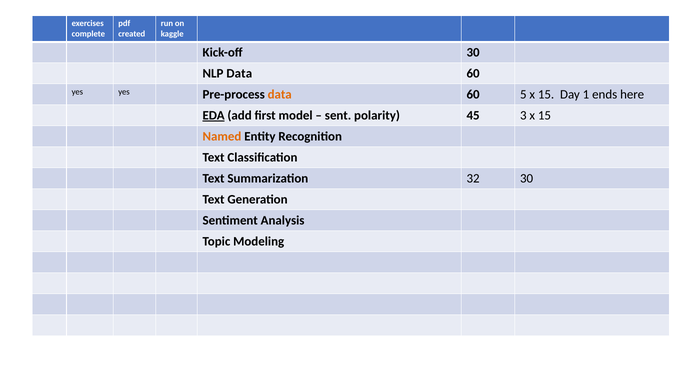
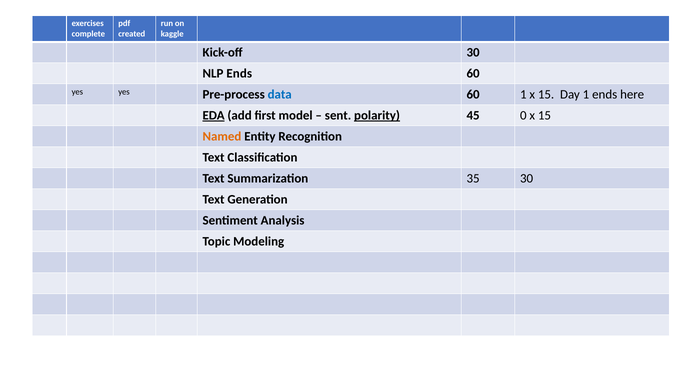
NLP Data: Data -> Ends
data at (280, 94) colour: orange -> blue
60 5: 5 -> 1
polarity underline: none -> present
3: 3 -> 0
32: 32 -> 35
